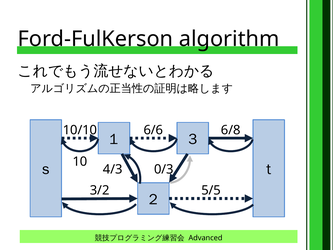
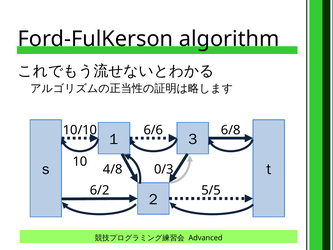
4/3: 4/3 -> 4/8
3/2: 3/2 -> 6/2
